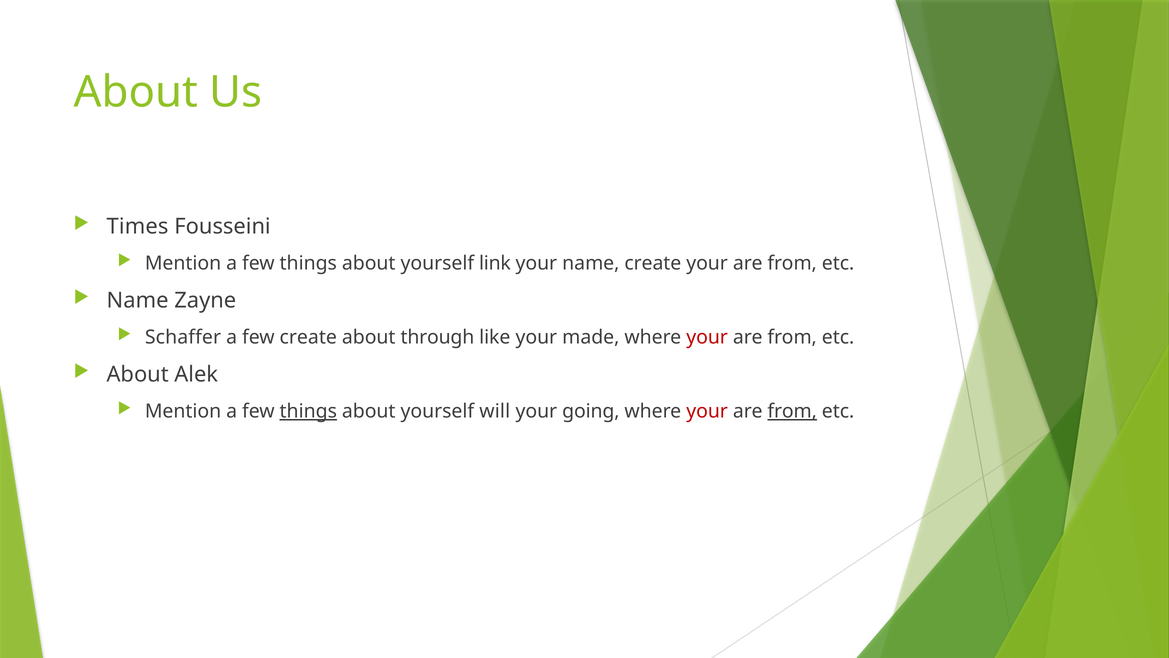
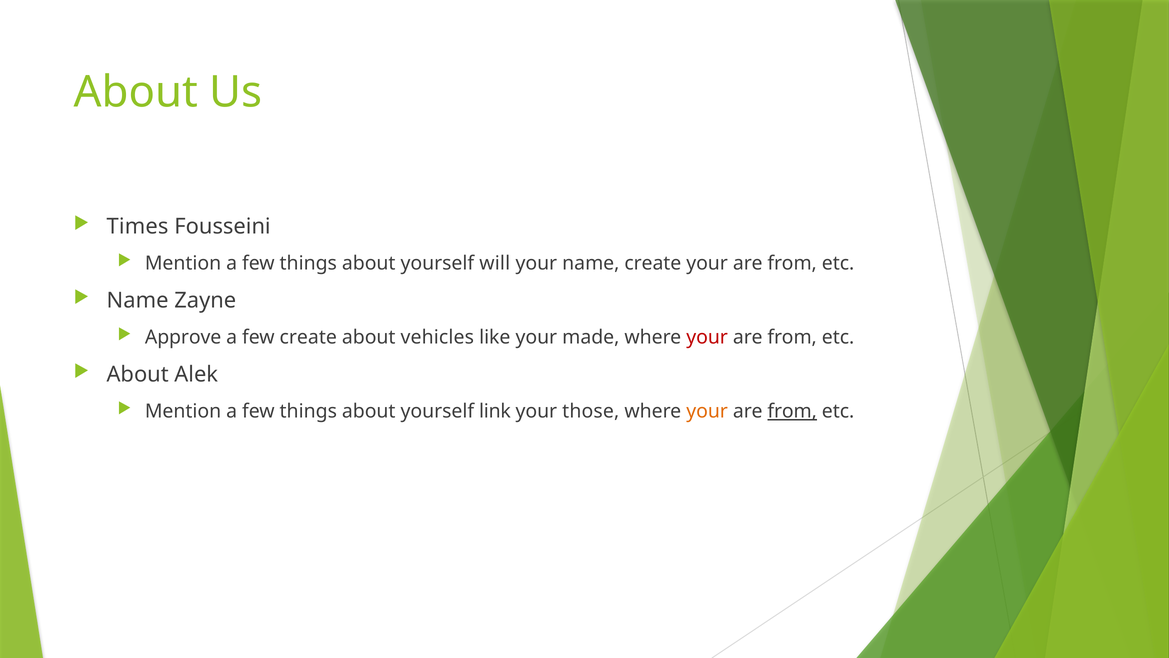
link: link -> will
Schaffer: Schaffer -> Approve
through: through -> vehicles
things at (308, 411) underline: present -> none
will: will -> link
going: going -> those
your at (707, 411) colour: red -> orange
